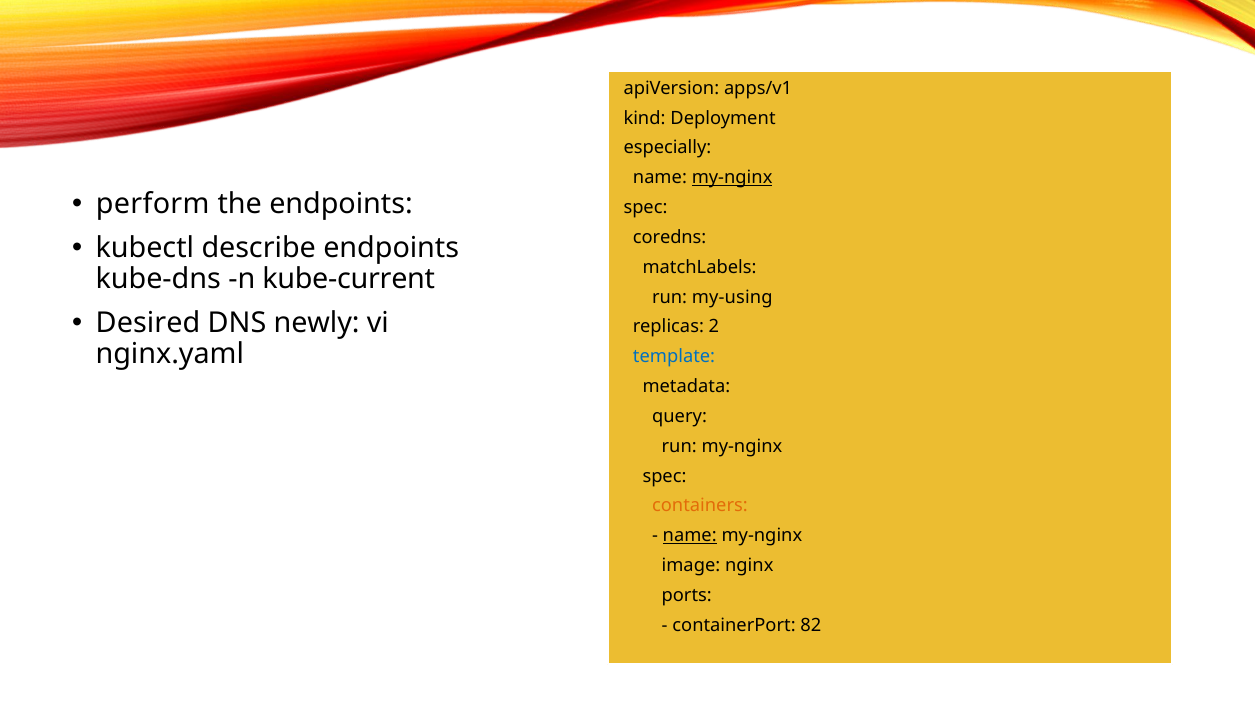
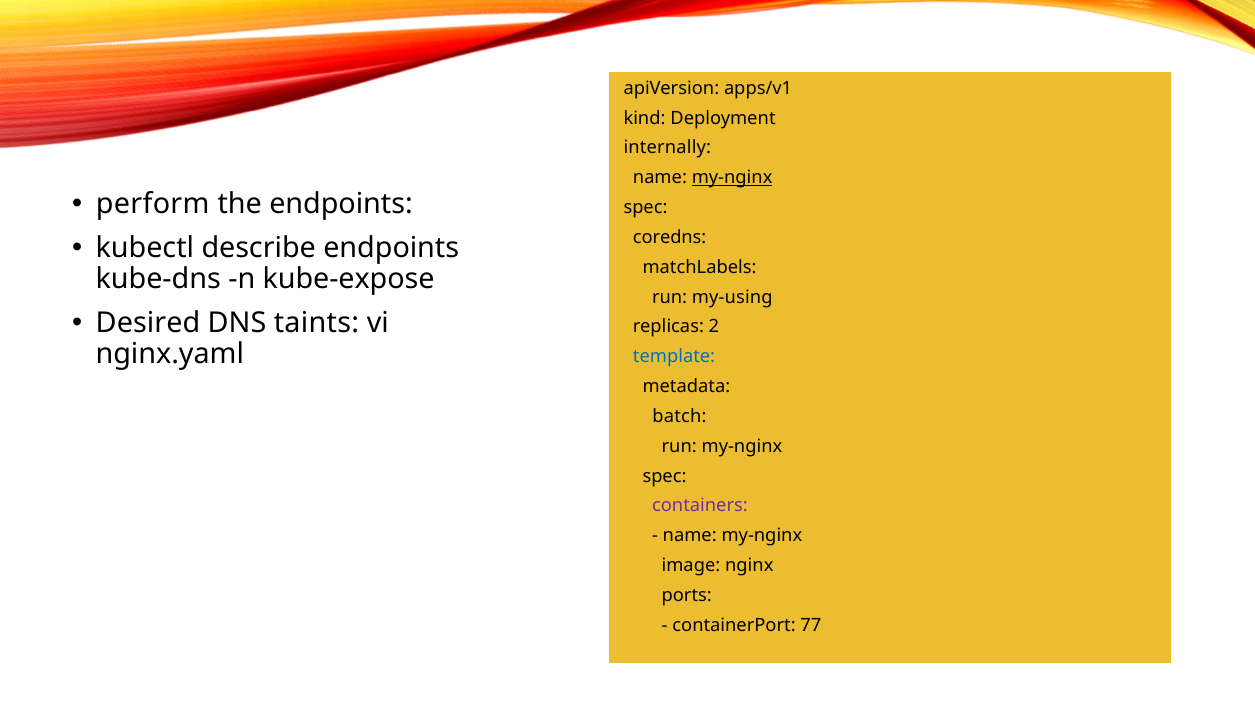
especially: especially -> internally
kube-current: kube-current -> kube-expose
newly: newly -> taints
query: query -> batch
containers colour: orange -> purple
name at (690, 536) underline: present -> none
82: 82 -> 77
